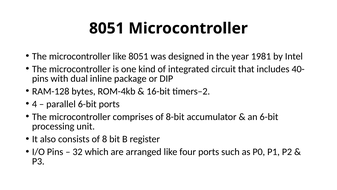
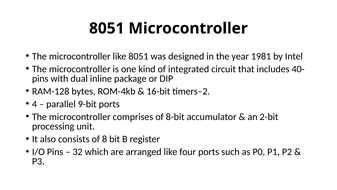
parallel 6-bit: 6-bit -> 9-bit
an 6-bit: 6-bit -> 2-bit
